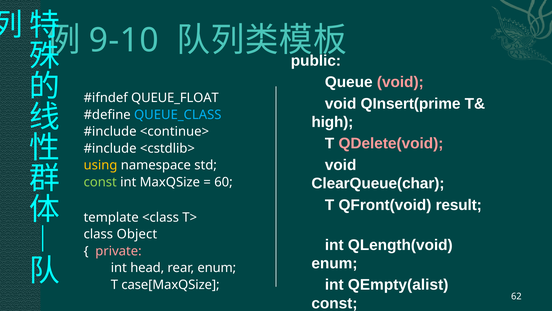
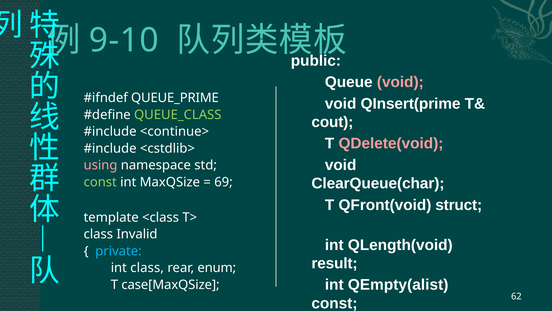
QUEUE_FLOAT: QUEUE_FLOAT -> QUEUE_PRIME
QUEUE_CLASS colour: light blue -> light green
high: high -> cout
using colour: yellow -> pink
60: 60 -> 69
result: result -> struct
Object: Object -> Invalid
private colour: pink -> light blue
enum at (334, 263): enum -> result
int head: head -> class
